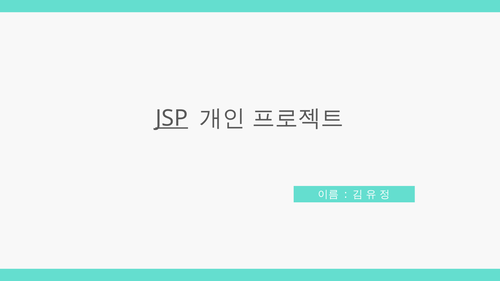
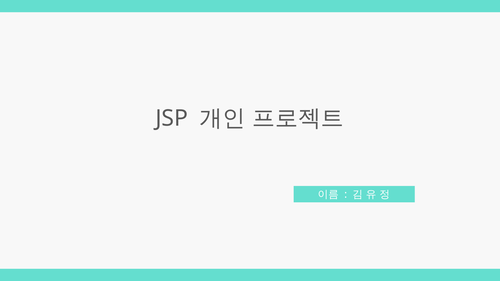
JSP underline: present -> none
